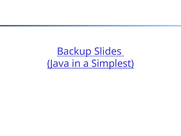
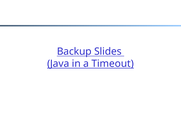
Simplest: Simplest -> Timeout
